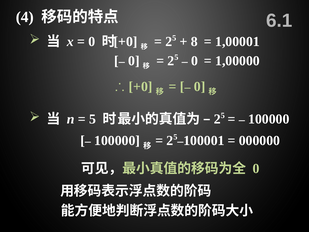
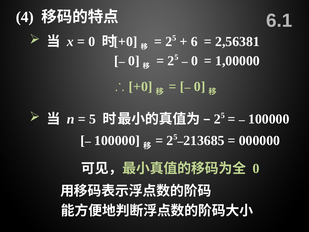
8: 8 -> 6
1,00001: 1,00001 -> 2,56381
100001: 100001 -> 213685
